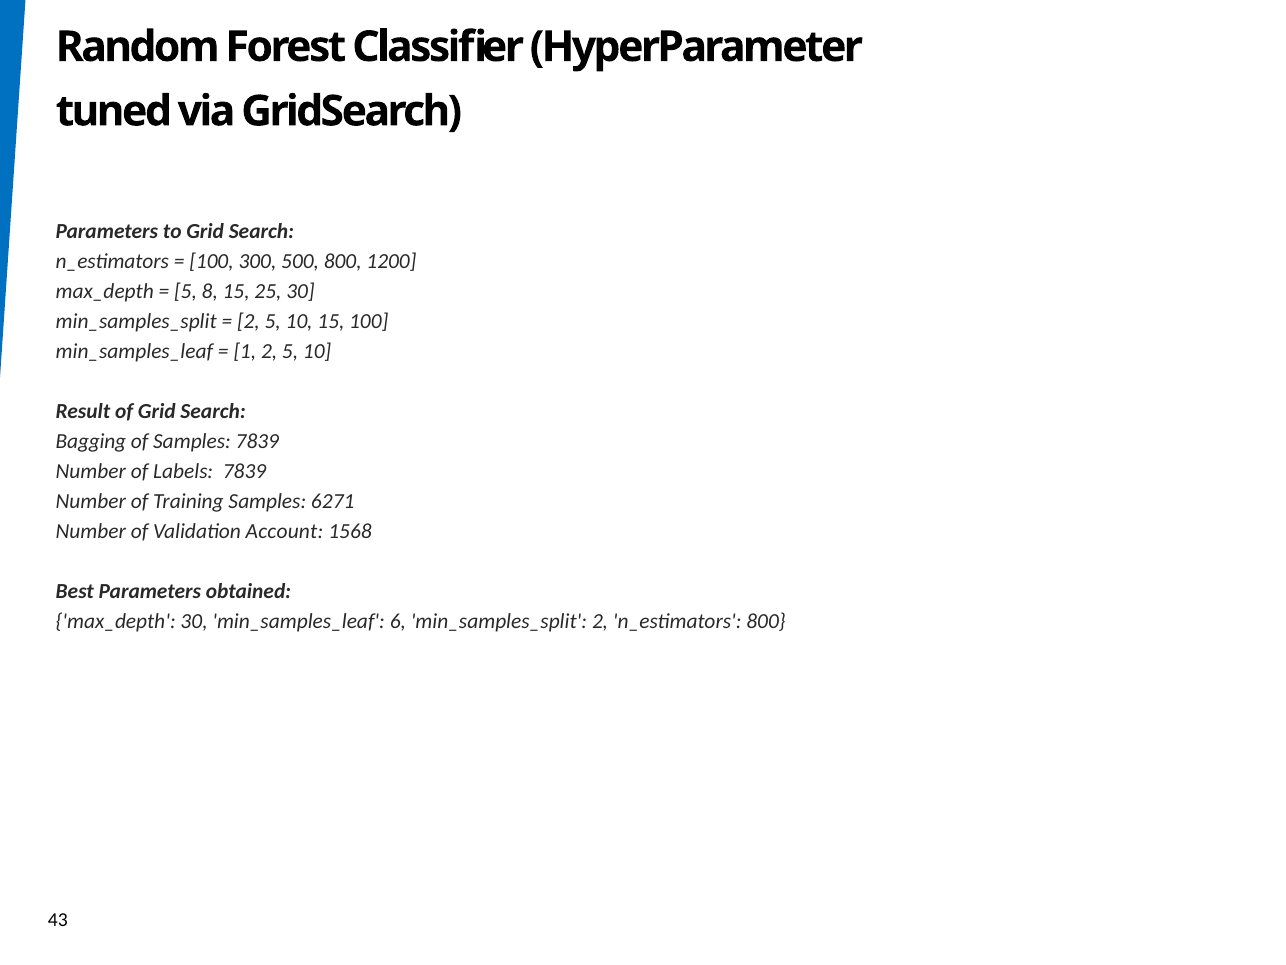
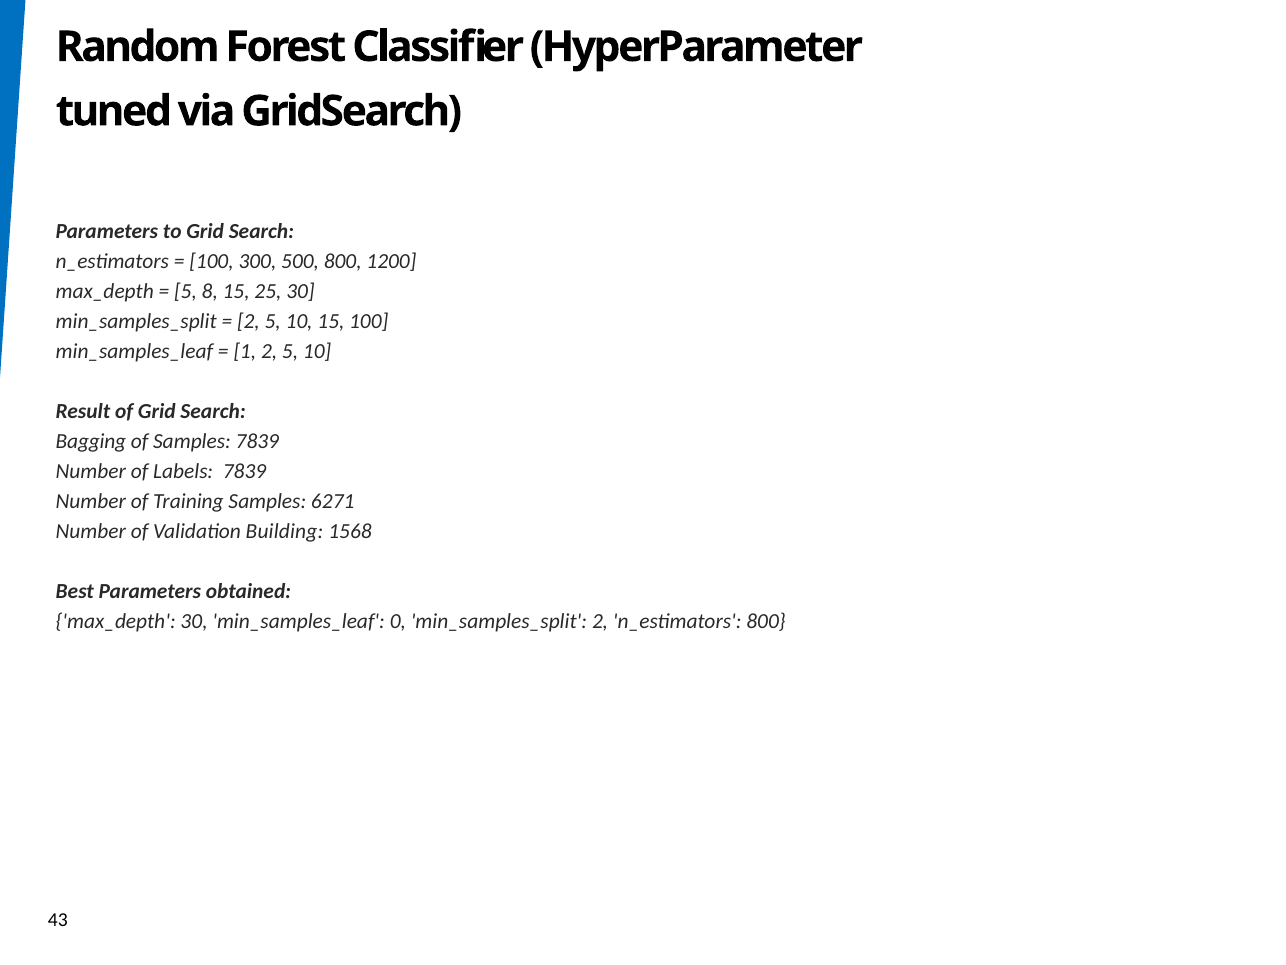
Account: Account -> Building
6: 6 -> 0
